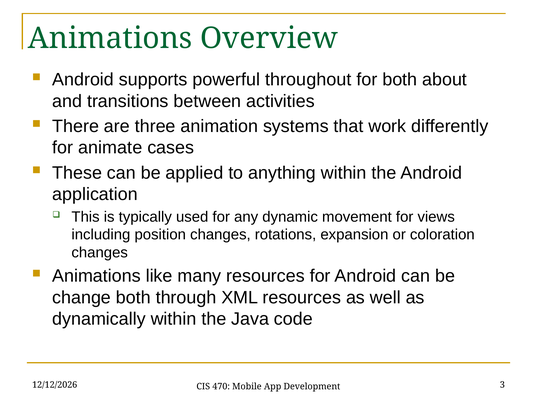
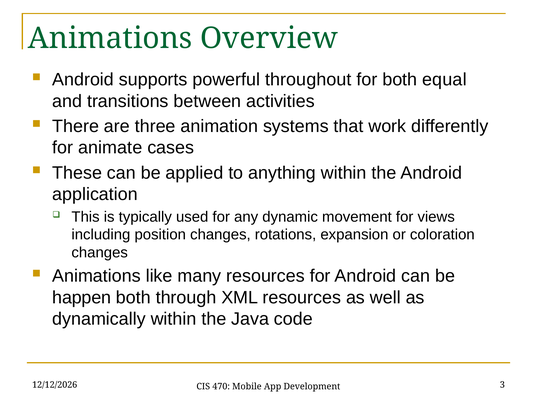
about: about -> equal
change: change -> happen
